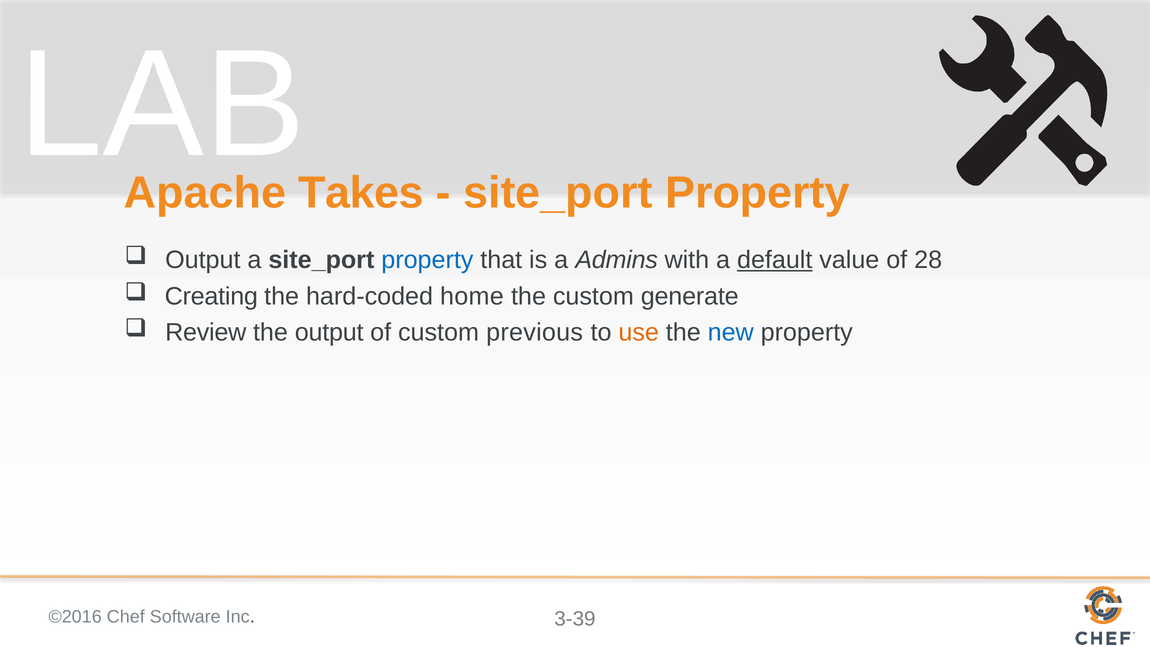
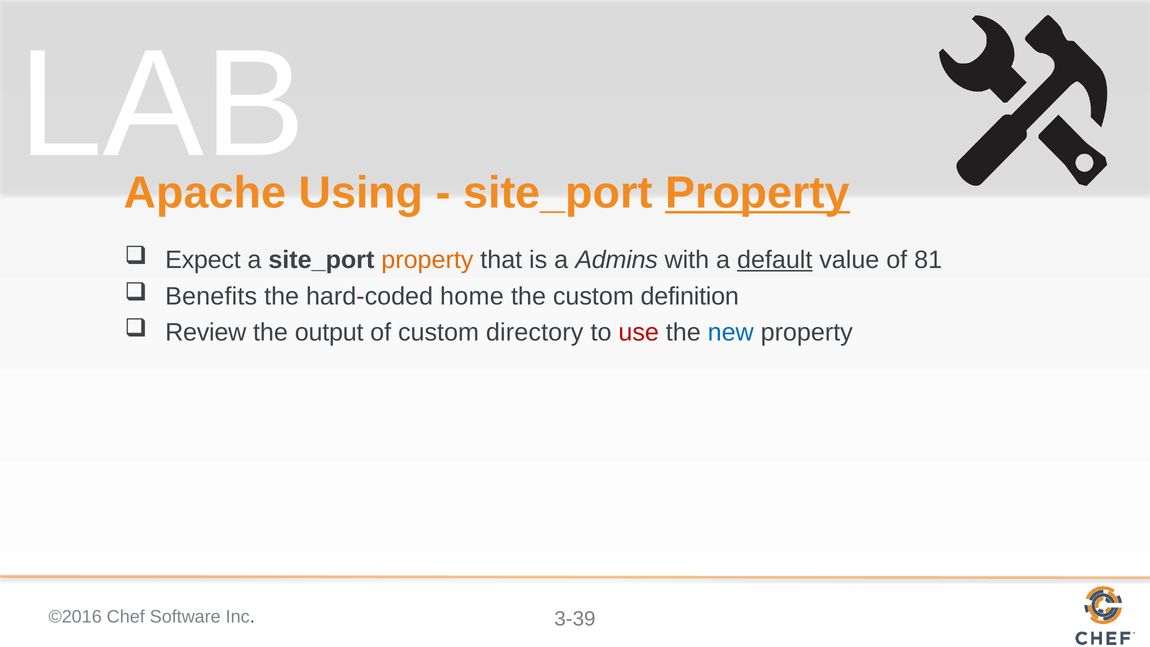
Takes: Takes -> Using
Property at (757, 193) underline: none -> present
Output at (203, 260): Output -> Expect
property at (427, 260) colour: blue -> orange
28: 28 -> 81
Creating: Creating -> Benefits
generate: generate -> definition
previous: previous -> directory
use colour: orange -> red
